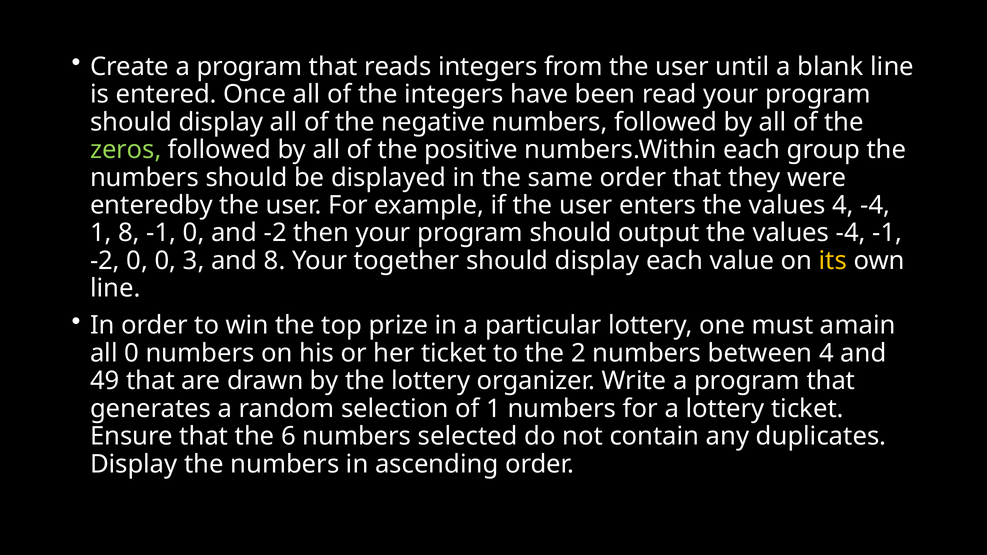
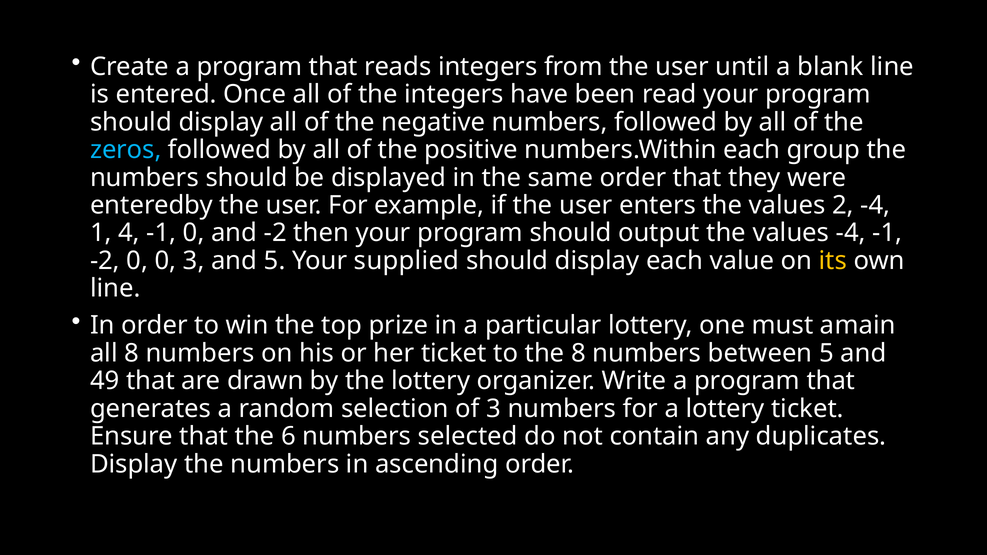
zeros colour: light green -> light blue
values 4: 4 -> 2
1 8: 8 -> 4
and 8: 8 -> 5
together: together -> supplied
all 0: 0 -> 8
the 2: 2 -> 8
between 4: 4 -> 5
of 1: 1 -> 3
